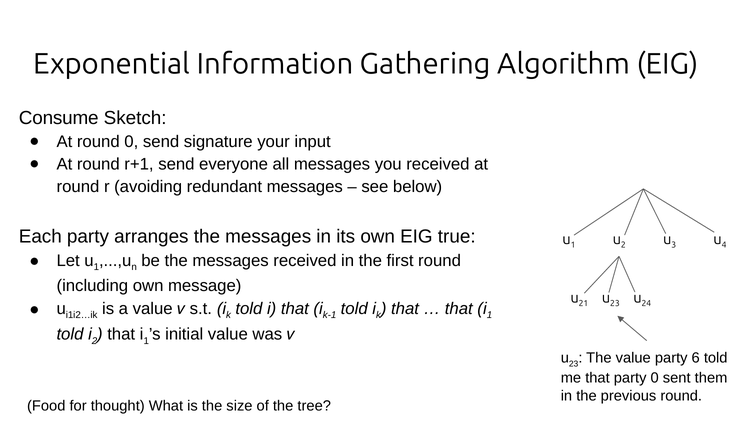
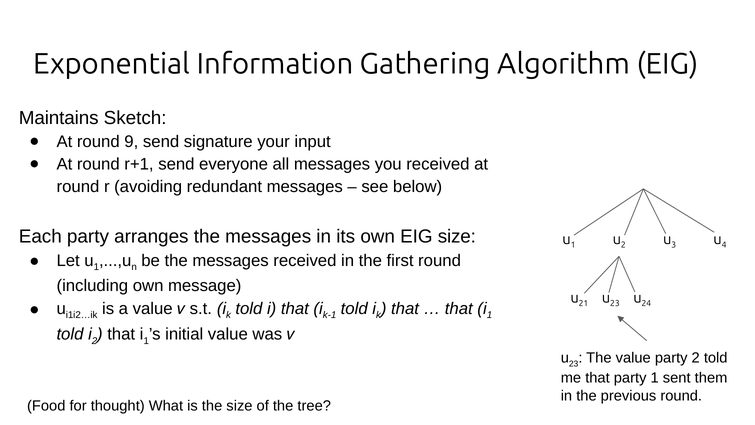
Consume: Consume -> Maintains
round 0: 0 -> 9
EIG true: true -> size
party 6: 6 -> 2
party 0: 0 -> 1
